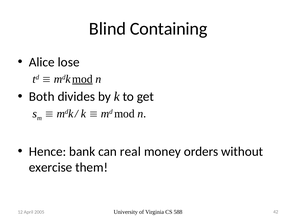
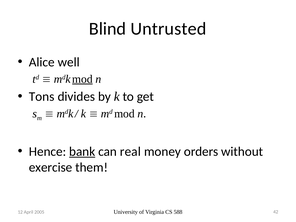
Containing: Containing -> Untrusted
lose: lose -> well
Both: Both -> Tons
bank underline: none -> present
